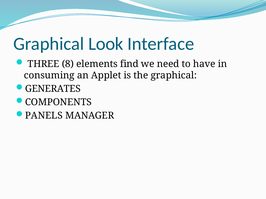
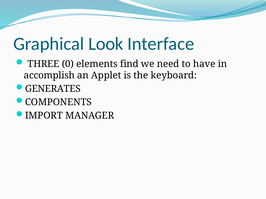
8: 8 -> 0
consuming: consuming -> accomplish
the graphical: graphical -> keyboard
PANELS: PANELS -> IMPORT
